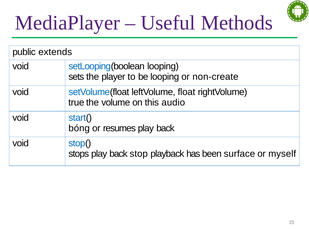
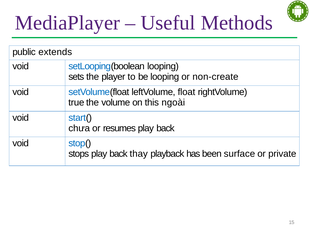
audio: audio -> ngoài
bóng: bóng -> chưa
stop: stop -> thay
myself: myself -> private
